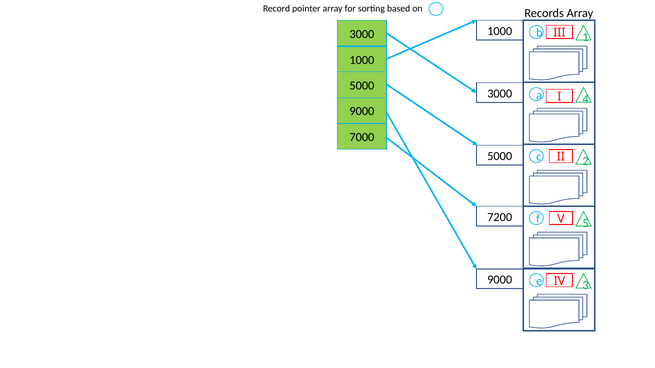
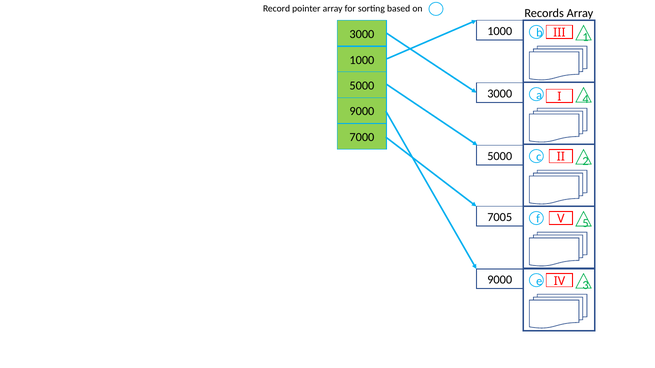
7200: 7200 -> 7005
